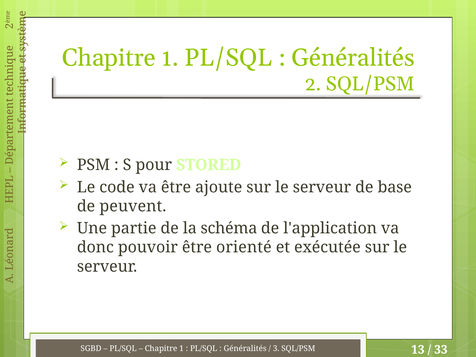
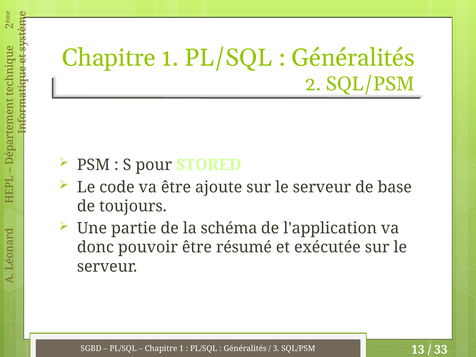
peuvent: peuvent -> toujours
orienté: orienté -> résumé
